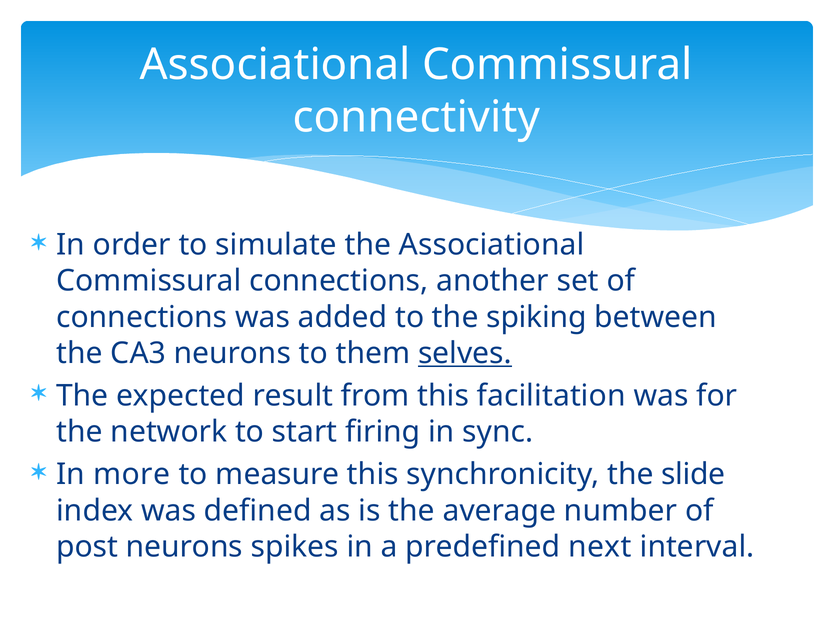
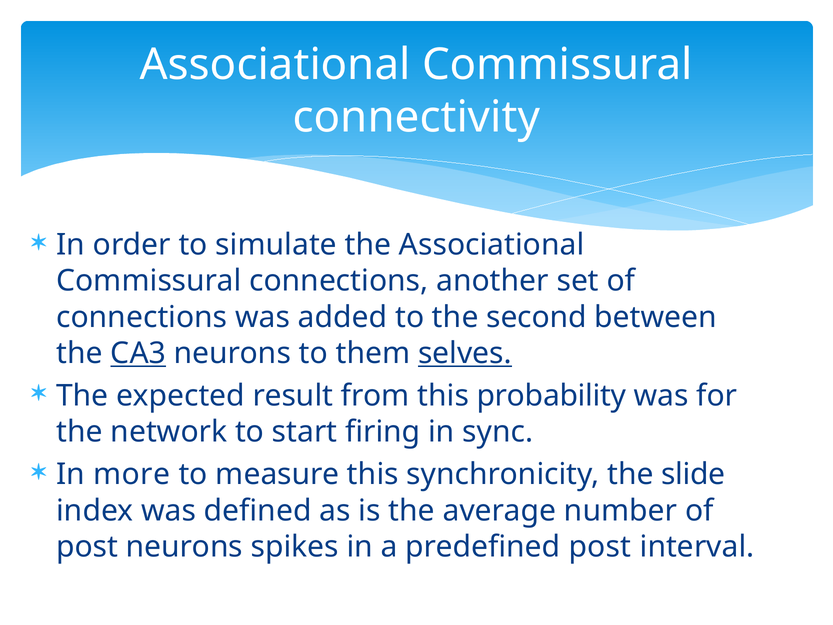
spiking: spiking -> second
CA3 underline: none -> present
facilitation: facilitation -> probability
predefined next: next -> post
